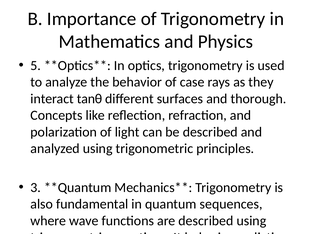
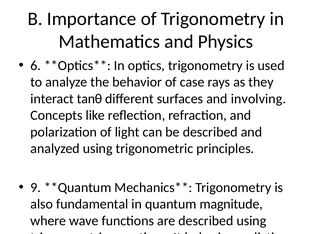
5: 5 -> 6
thorough: thorough -> involving
3: 3 -> 9
sequences: sequences -> magnitude
